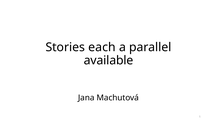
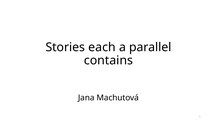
available: available -> contains
